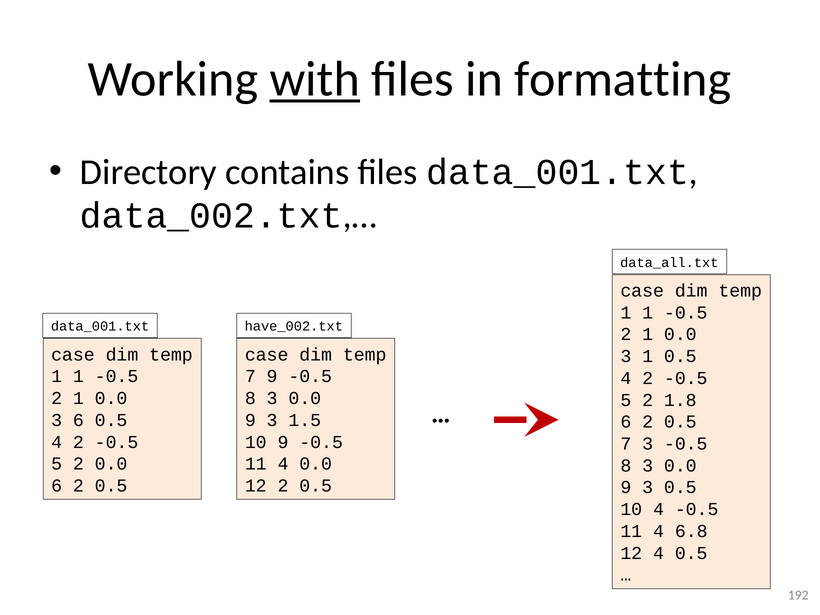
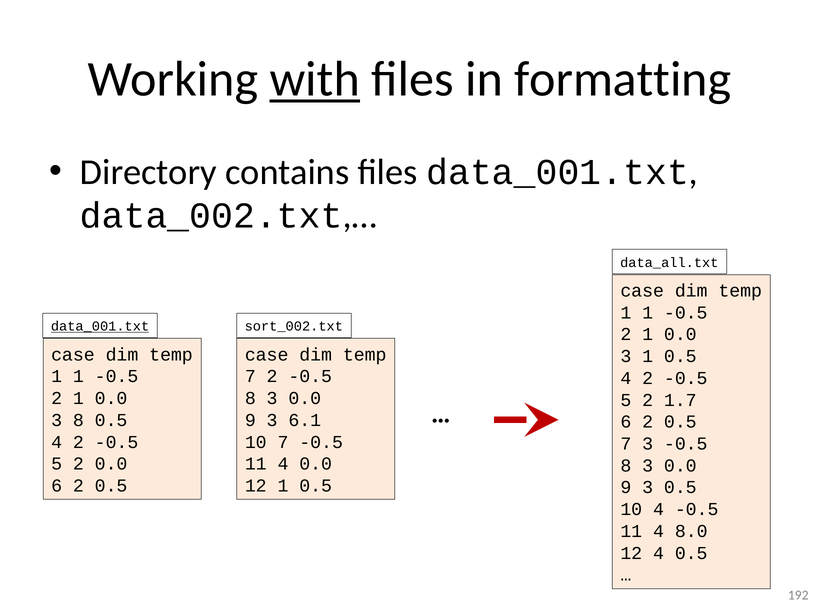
data_001.txt at (100, 326) underline: none -> present
have_002.txt: have_002.txt -> sort_002.txt
7 9: 9 -> 2
1.8: 1.8 -> 1.7
3 6: 6 -> 8
1.5: 1.5 -> 6.1
10 9: 9 -> 7
12 2: 2 -> 1
6.8: 6.8 -> 8.0
